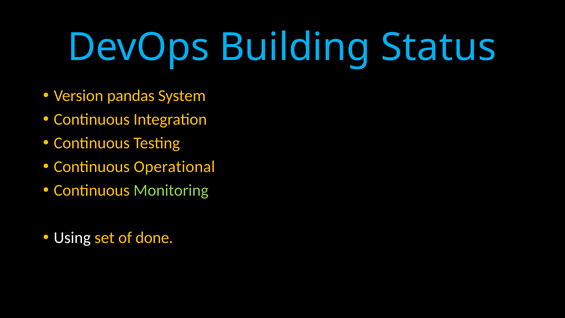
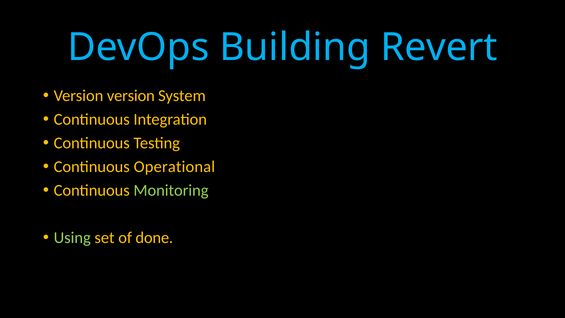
Status: Status -> Revert
Version pandas: pandas -> version
Using colour: white -> light green
